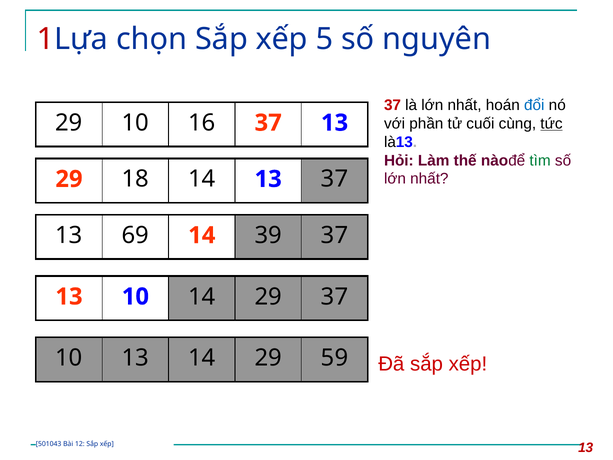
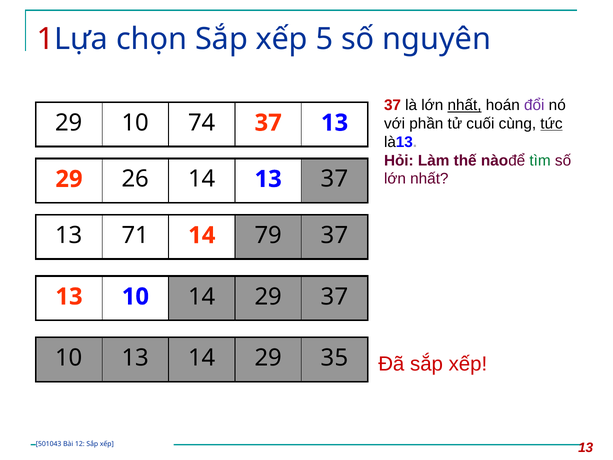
nhất at (465, 105) underline: none -> present
đổi colour: blue -> purple
16: 16 -> 74
18: 18 -> 26
69: 69 -> 71
39: 39 -> 79
59: 59 -> 35
